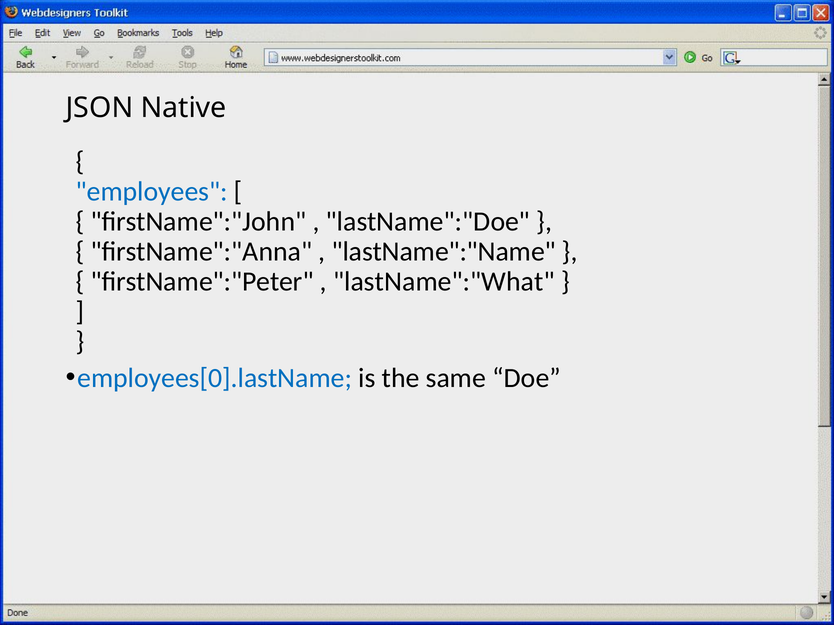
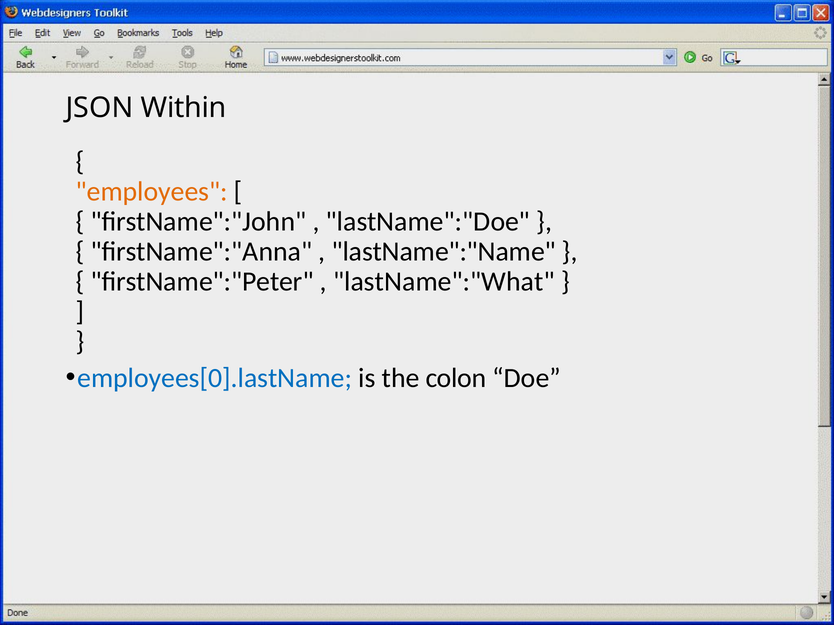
Native: Native -> Within
employees colour: blue -> orange
same: same -> colon
